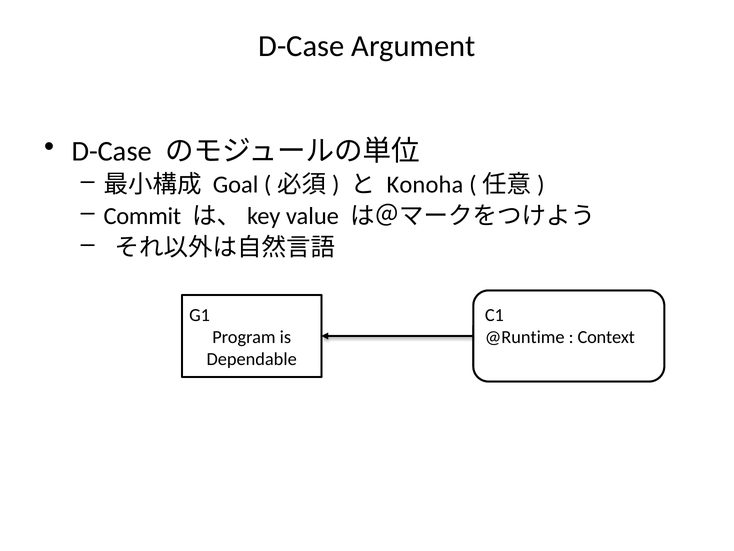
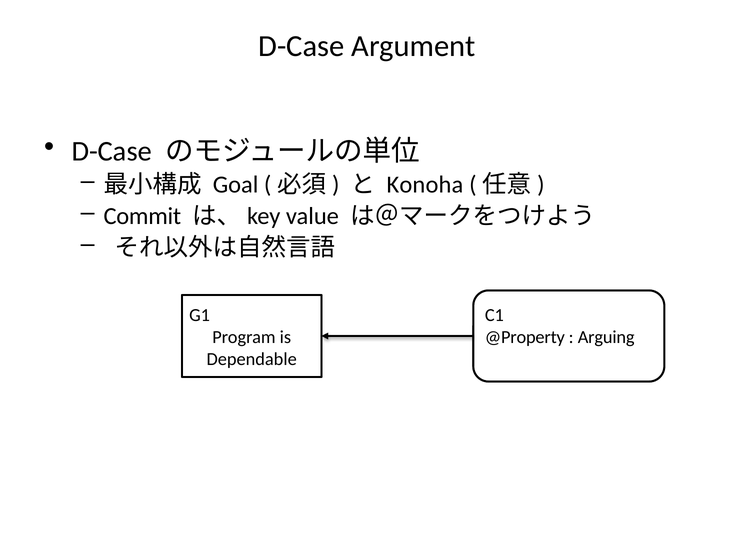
@Runtime: @Runtime -> @Property
Context: Context -> Arguing
